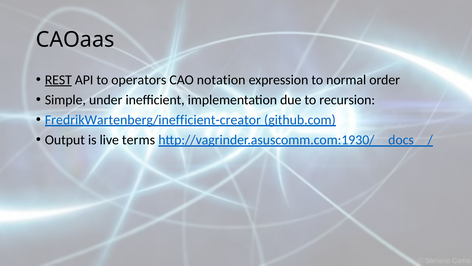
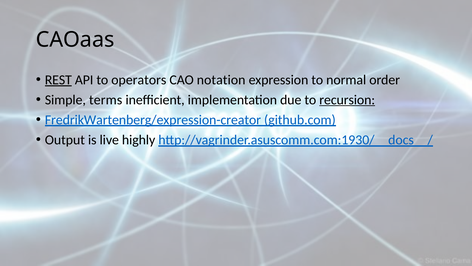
under: under -> terms
recursion underline: none -> present
FredrikWartenberg/inefficient-creator: FredrikWartenberg/inefficient-creator -> FredrikWartenberg/expression-creator
terms: terms -> highly
